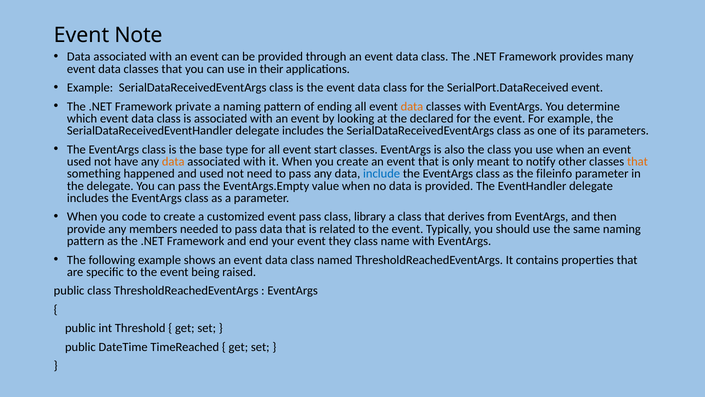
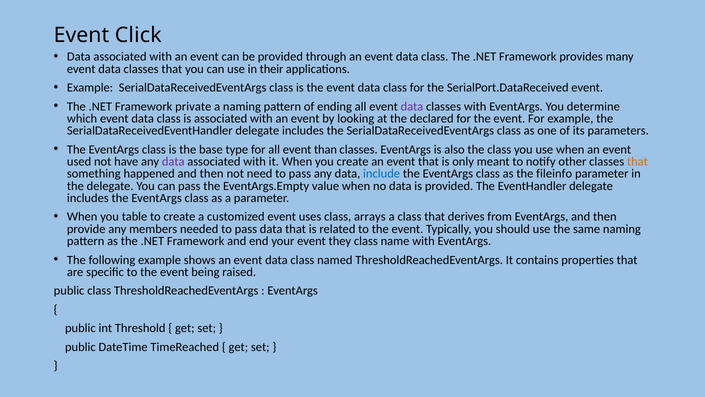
Note: Note -> Click
data at (412, 106) colour: orange -> purple
start: start -> than
data at (173, 161) colour: orange -> purple
happened and used: used -> then
code: code -> table
event pass: pass -> uses
library: library -> arrays
